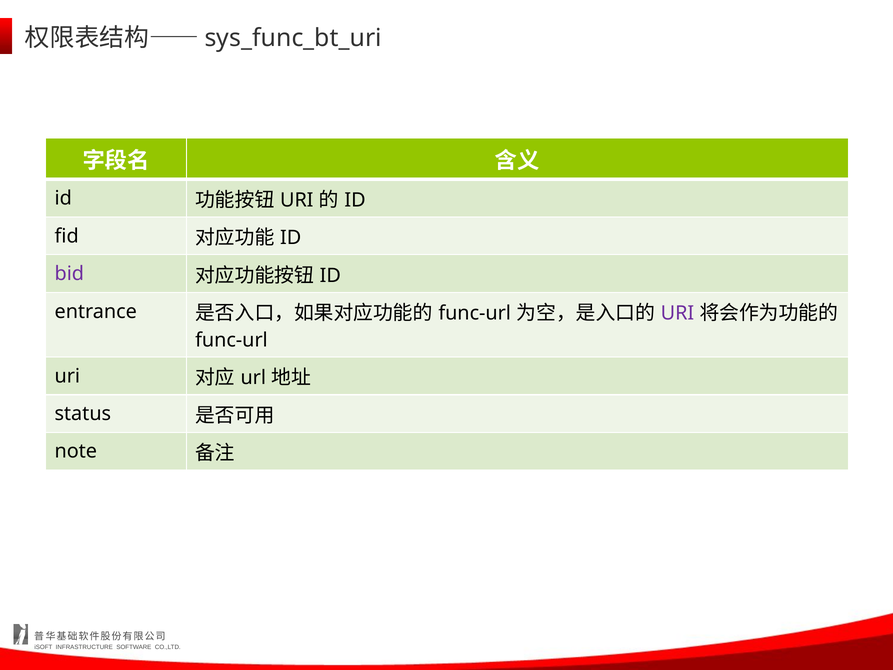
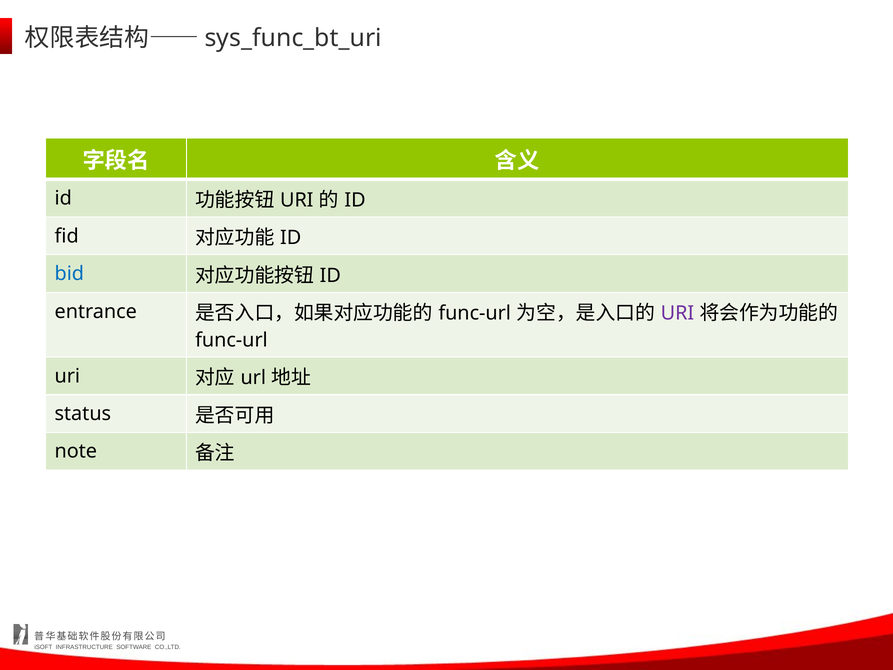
bid colour: purple -> blue
